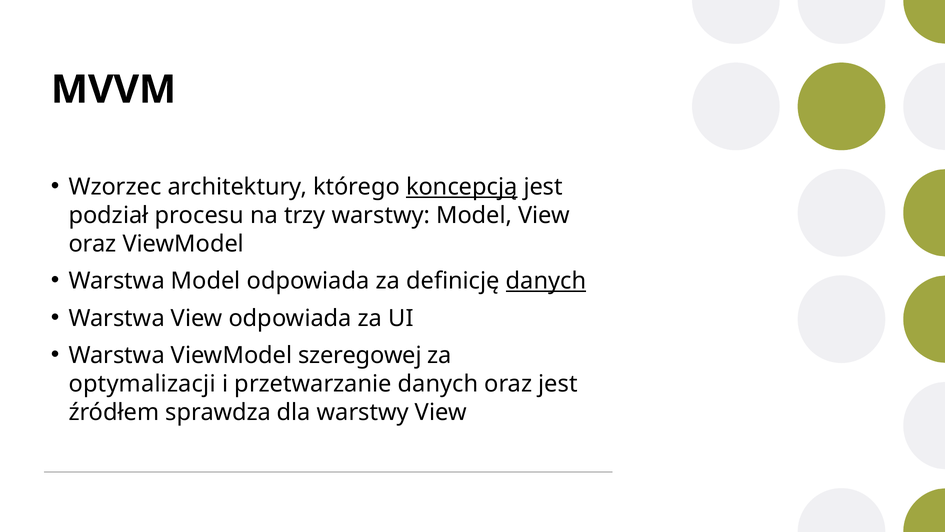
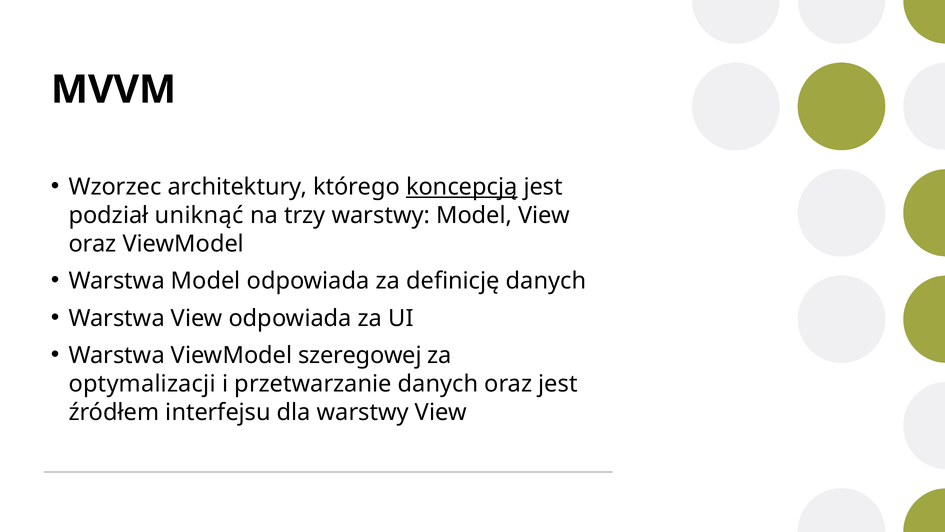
procesu: procesu -> uniknąć
danych at (546, 281) underline: present -> none
sprawdza: sprawdza -> interfejsu
